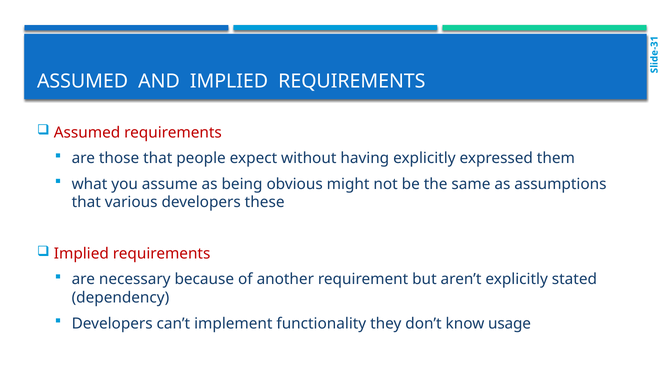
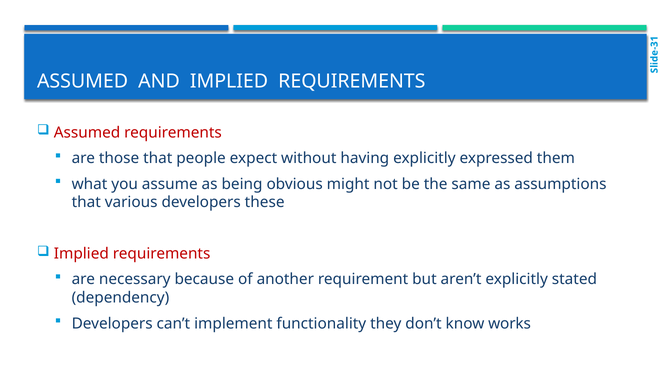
usage: usage -> works
